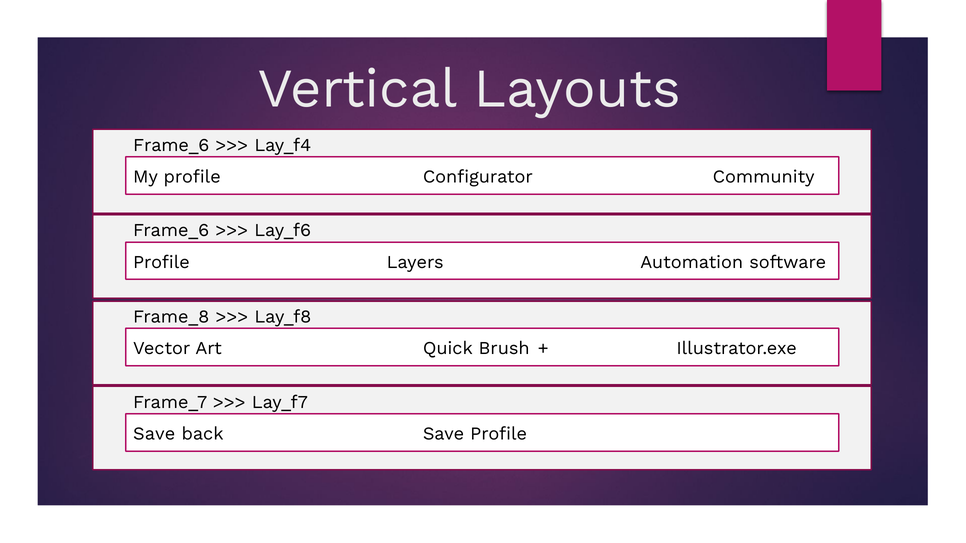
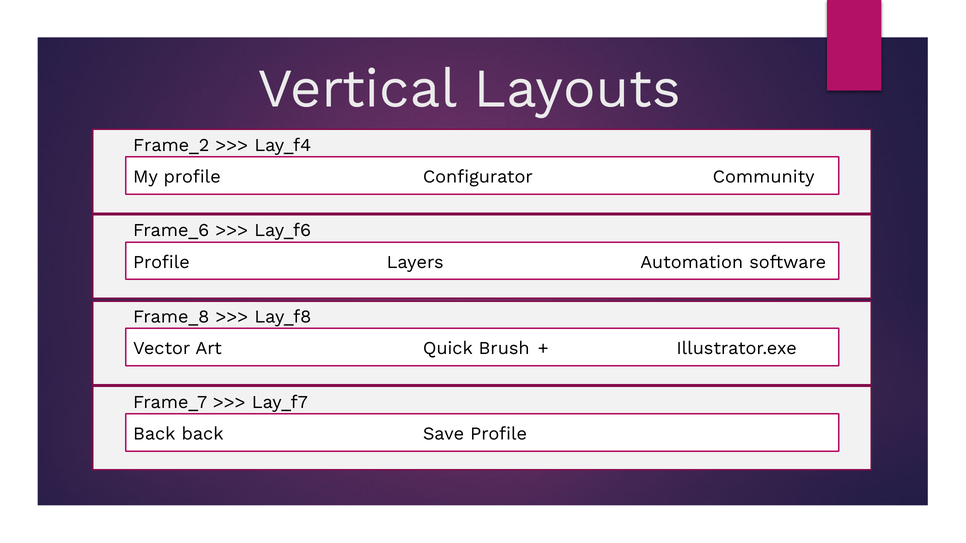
Frame_6 at (171, 145): Frame_6 -> Frame_2
Save at (154, 434): Save -> Back
